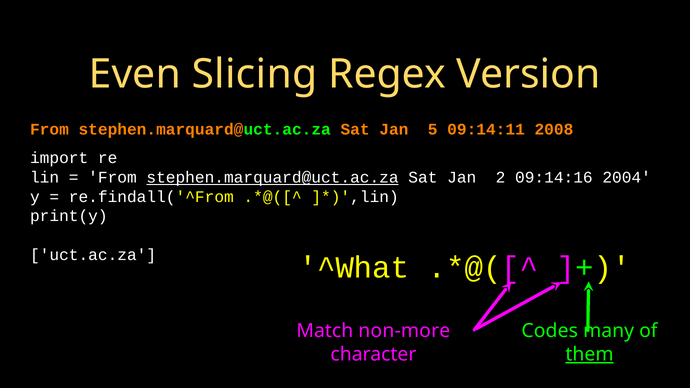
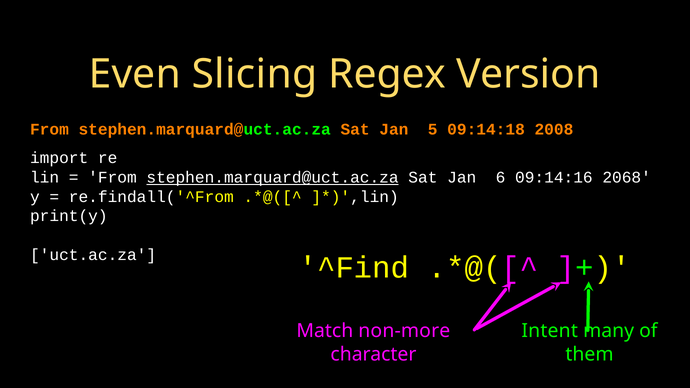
09:14:11: 09:14:11 -> 09:14:18
2: 2 -> 6
2004: 2004 -> 2068
^What: ^What -> ^Find
Codes: Codes -> Intent
them underline: present -> none
